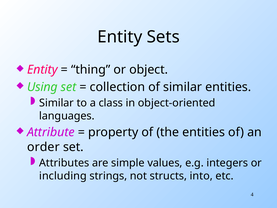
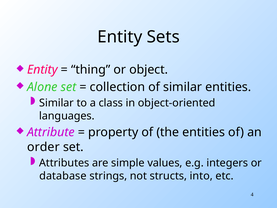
Using: Using -> Alone
including: including -> database
